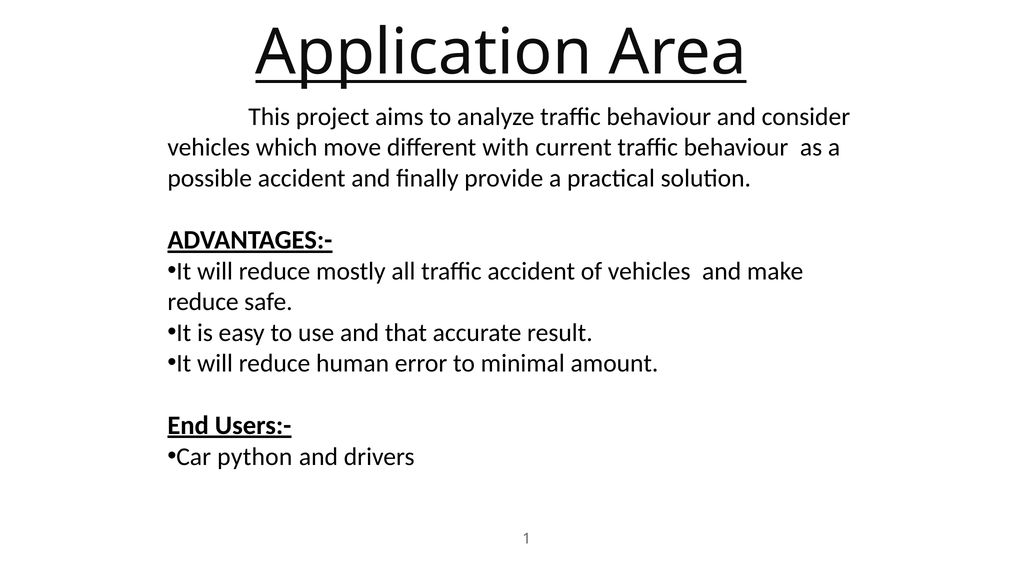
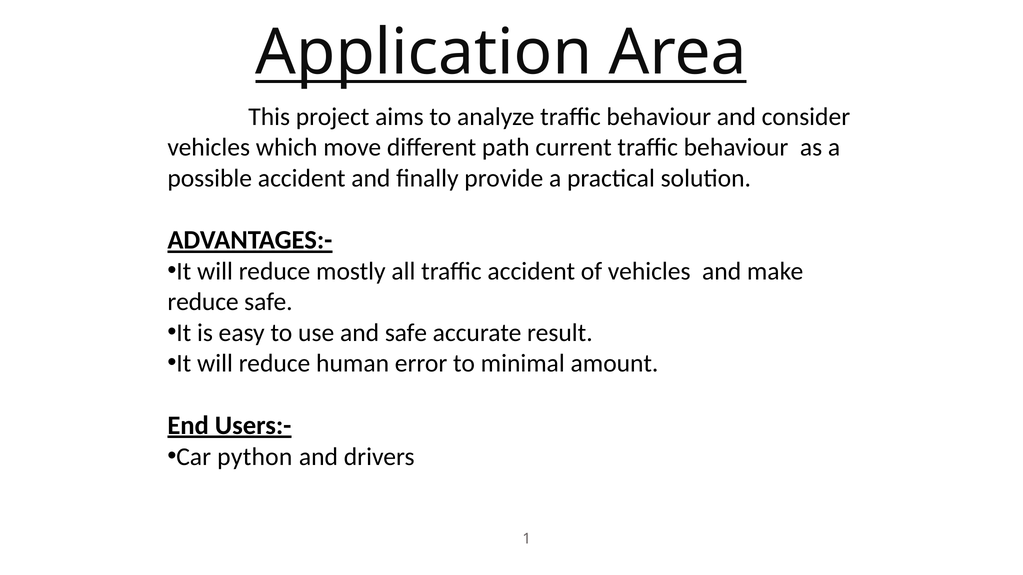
with: with -> path
and that: that -> safe
